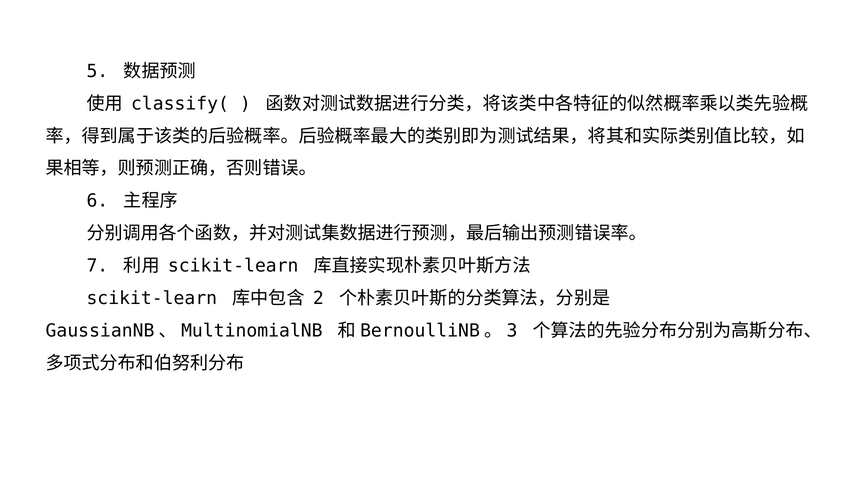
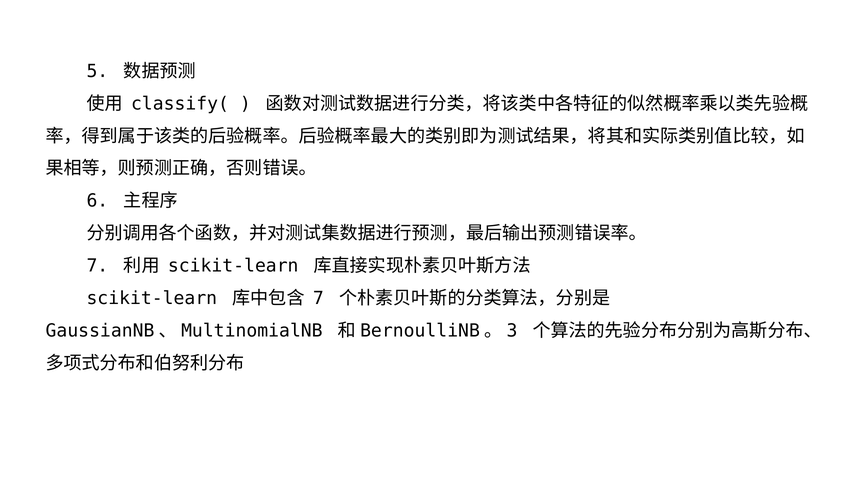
2 at (318, 298): 2 -> 7
